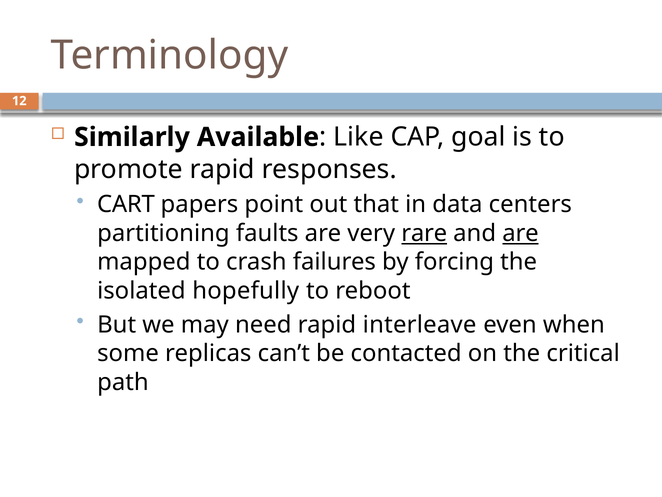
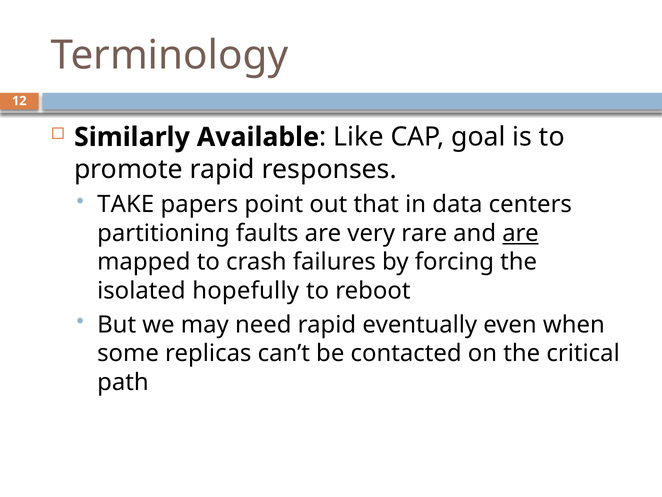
CART: CART -> TAKE
rare underline: present -> none
interleave: interleave -> eventually
